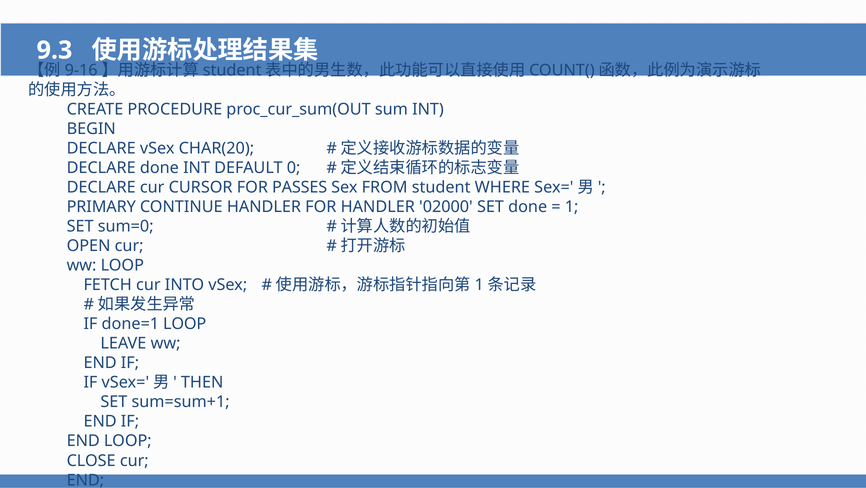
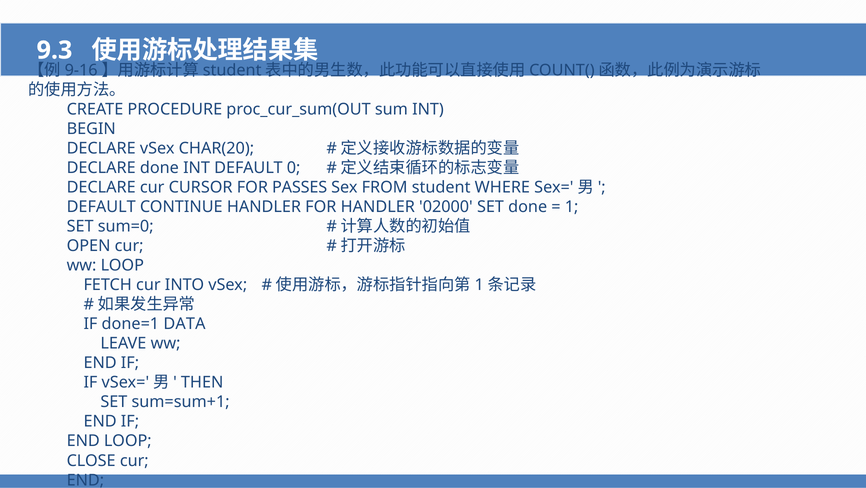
PRIMARY at (101, 207): PRIMARY -> DEFAULT
done=1 LOOP: LOOP -> DATA
